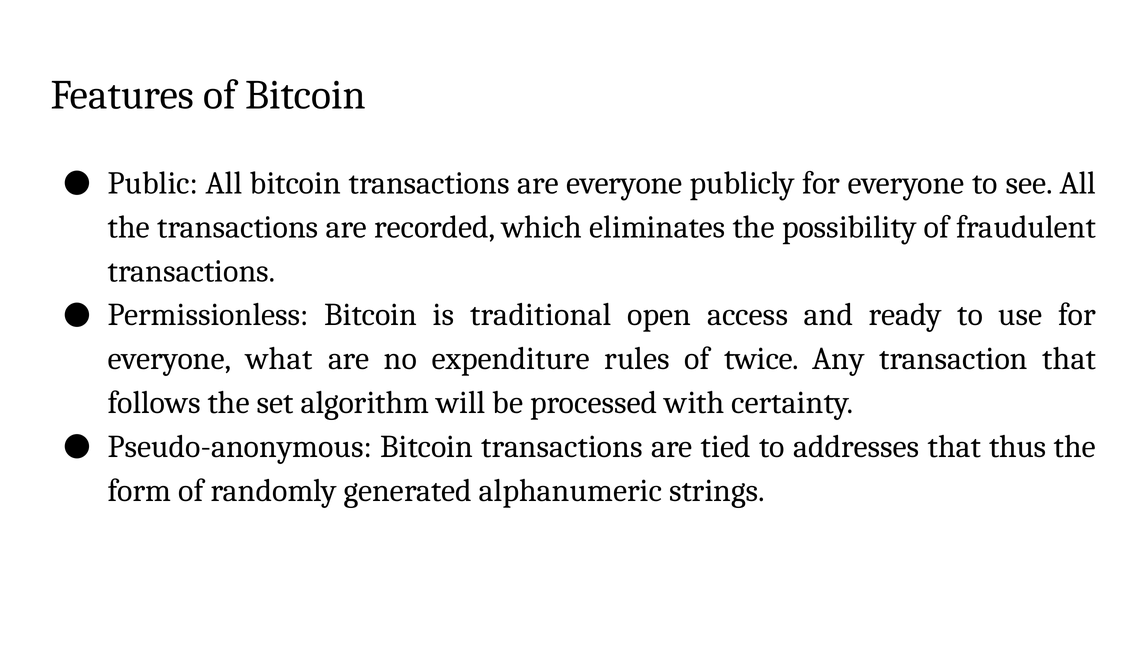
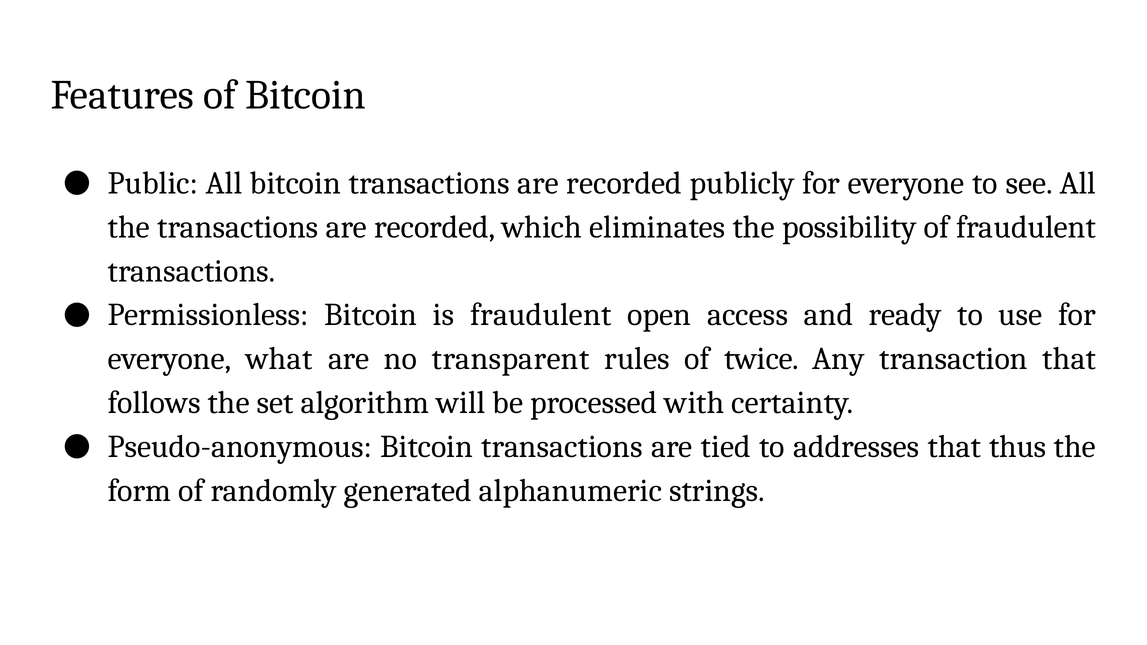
bitcoin transactions are everyone: everyone -> recorded
is traditional: traditional -> fraudulent
expenditure: expenditure -> transparent
